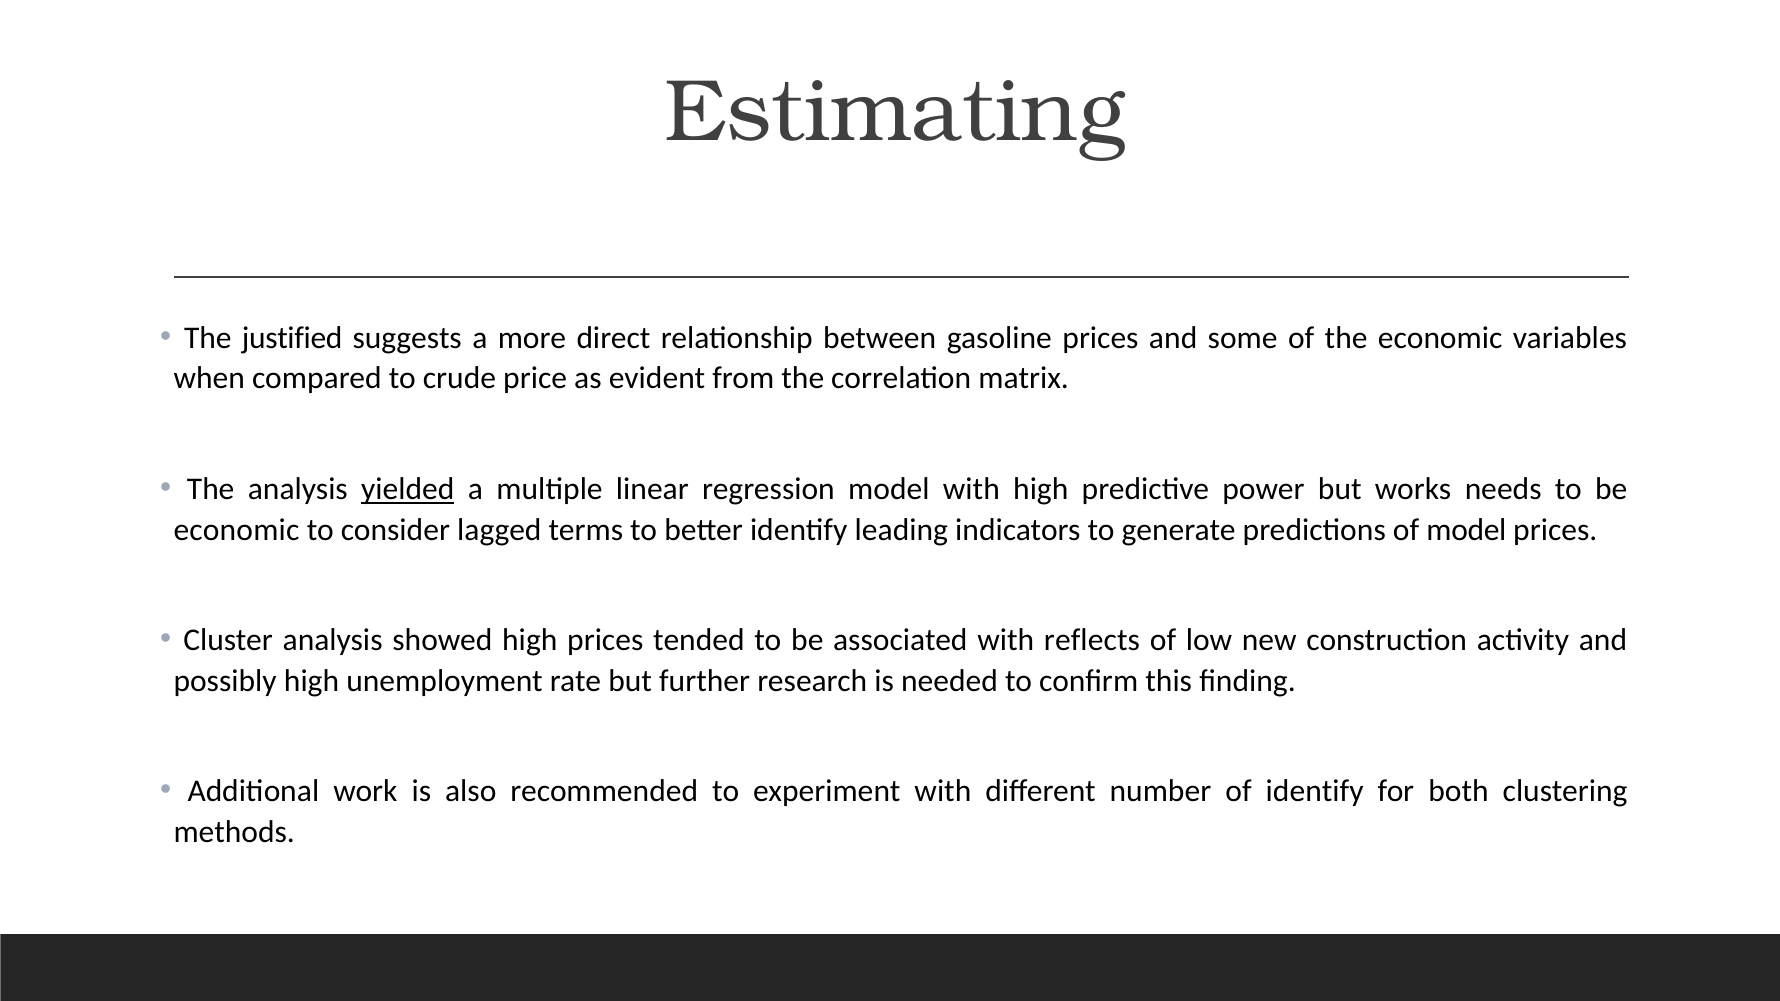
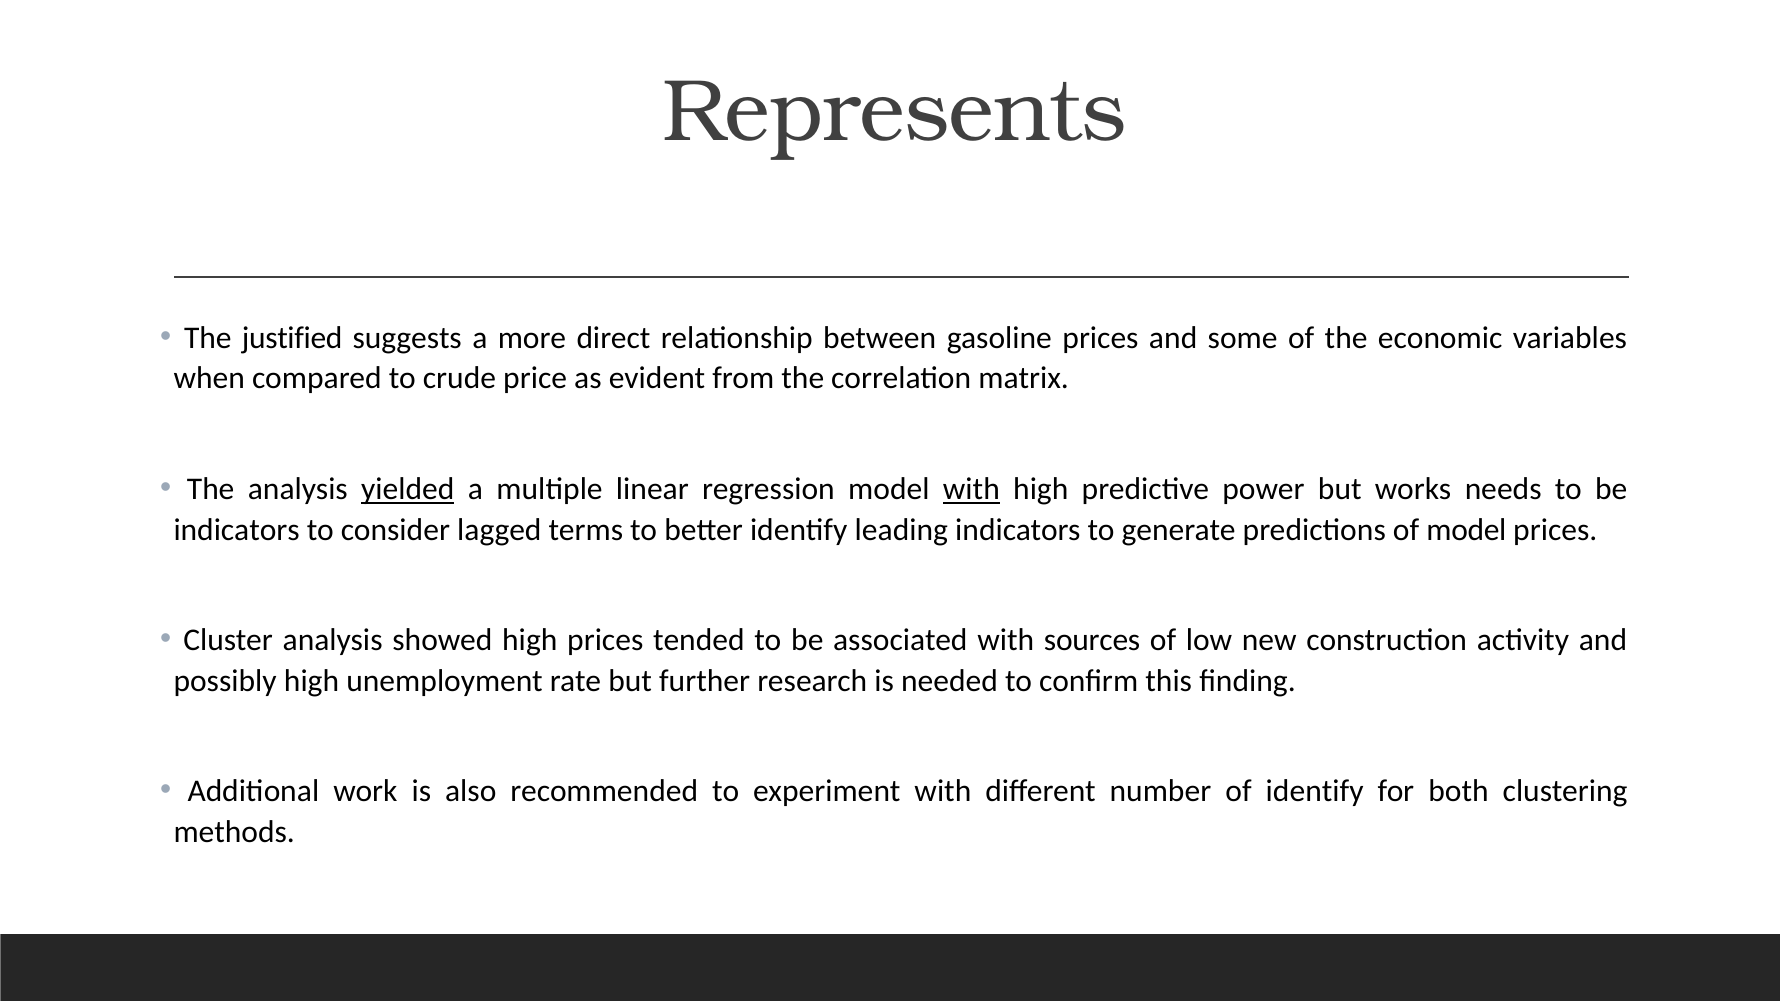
Estimating: Estimating -> Represents
with at (971, 489) underline: none -> present
economic at (236, 530): economic -> indicators
reflects: reflects -> sources
